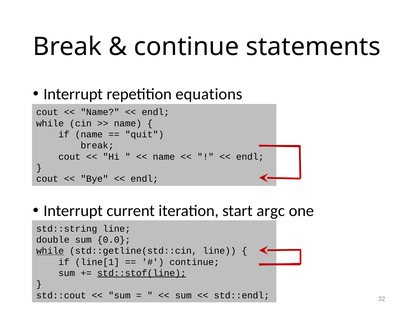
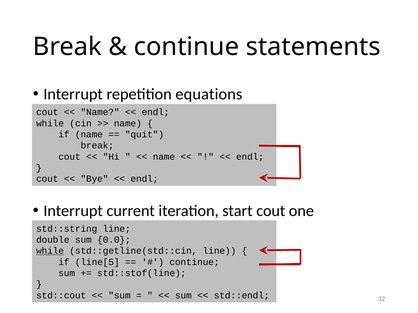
start argc: argc -> cout
line[1: line[1 -> line[5
std::stof(line underline: present -> none
